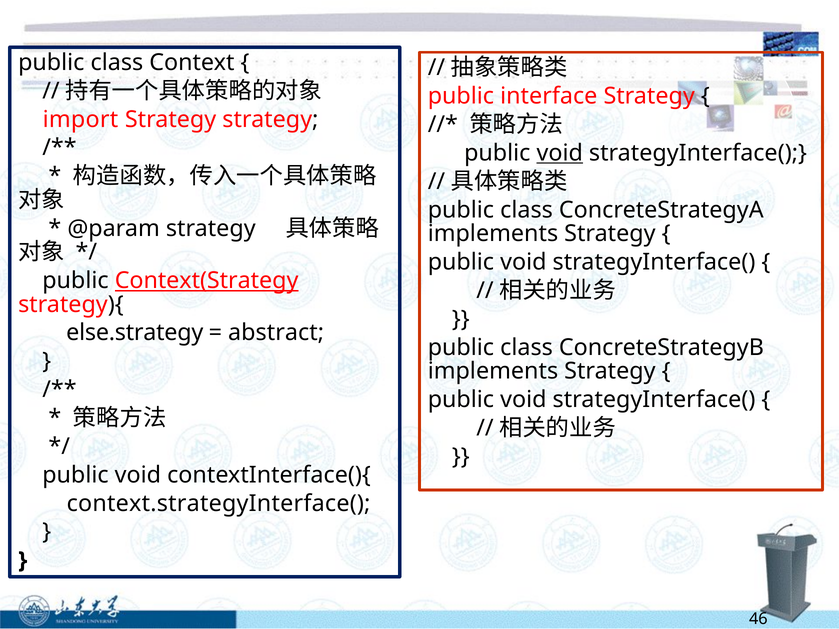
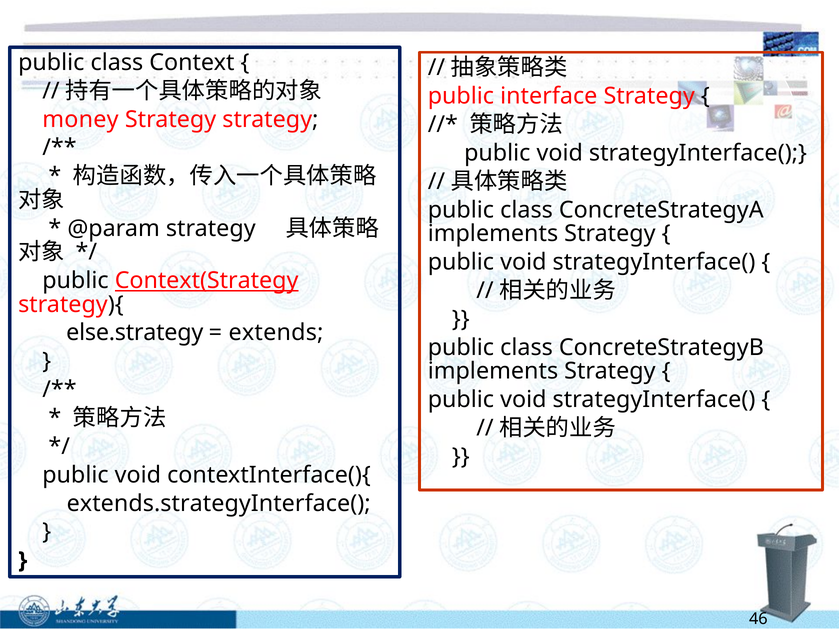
import: import -> money
void at (560, 153) underline: present -> none
abstract: abstract -> extends
context.strategyInterface(: context.strategyInterface( -> extends.strategyInterface(
